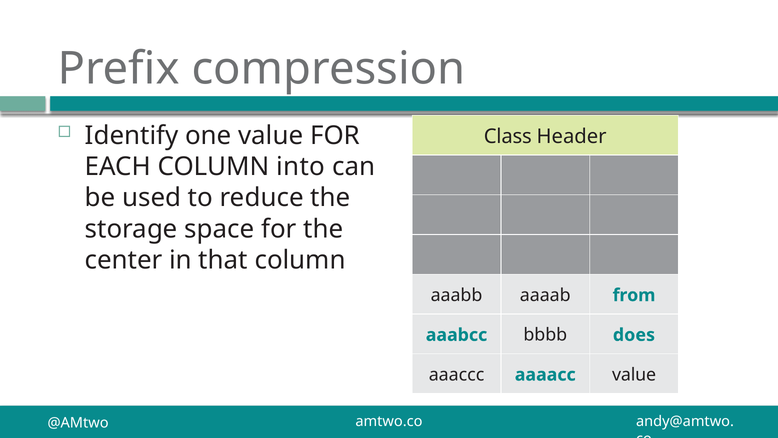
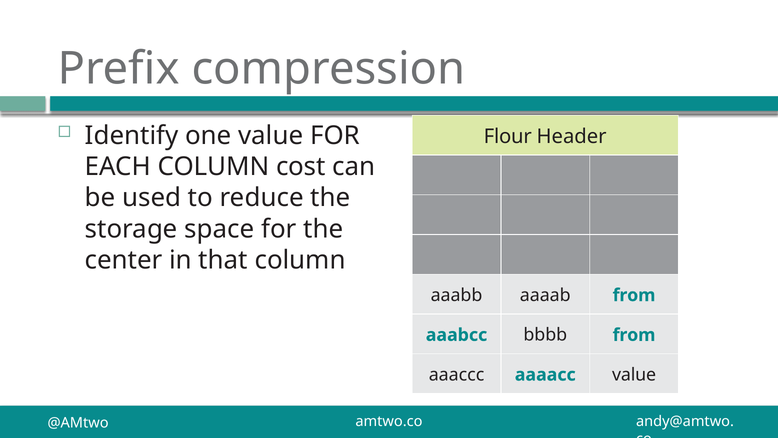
Class: Class -> Flour
into: into -> cost
bbbb does: does -> from
